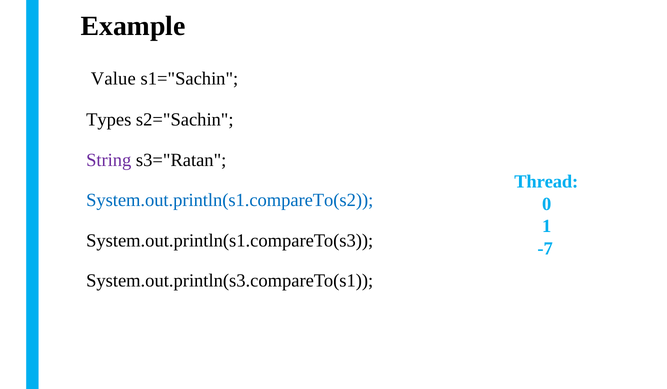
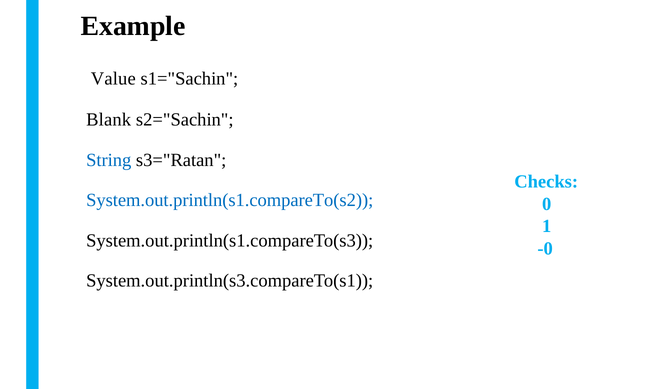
Types: Types -> Blank
String colour: purple -> blue
Thread: Thread -> Checks
-7: -7 -> -0
